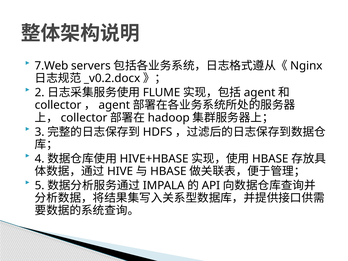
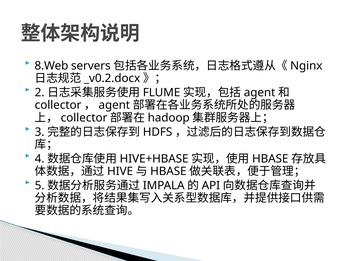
7.Web: 7.Web -> 8.Web
